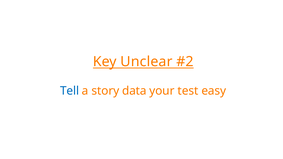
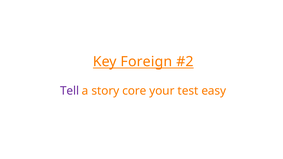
Unclear: Unclear -> Foreign
Tell colour: blue -> purple
data: data -> core
